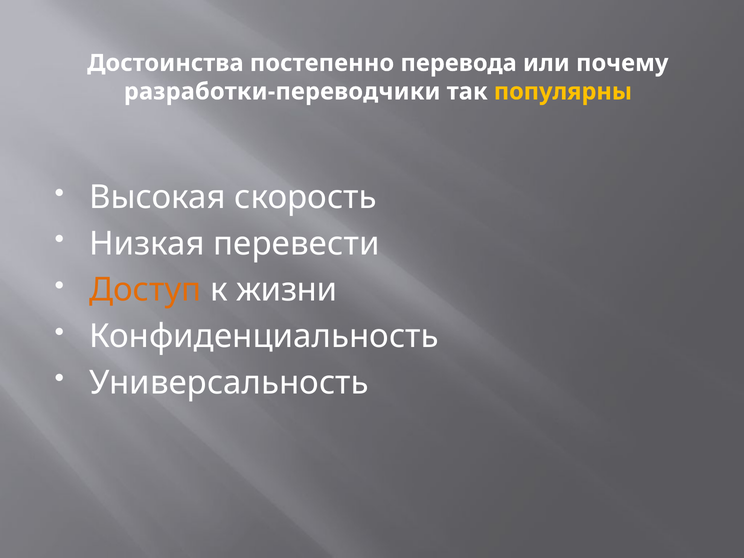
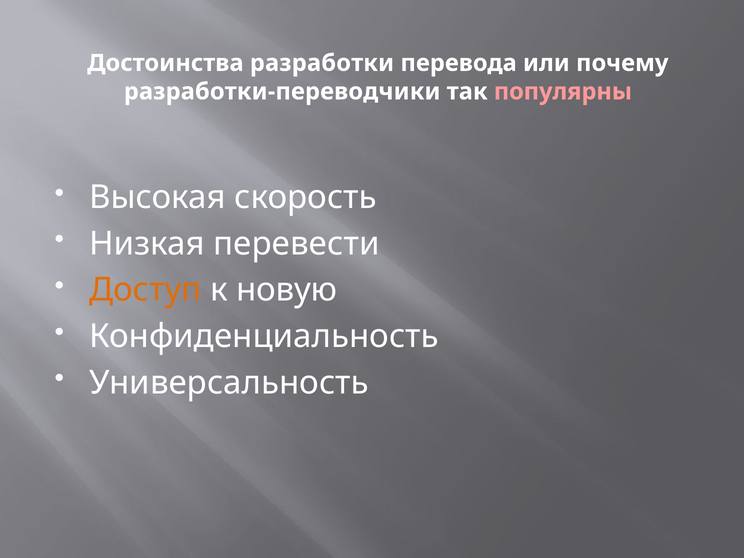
постепенно: постепенно -> разработки
популярны colour: yellow -> pink
жизни: жизни -> новую
